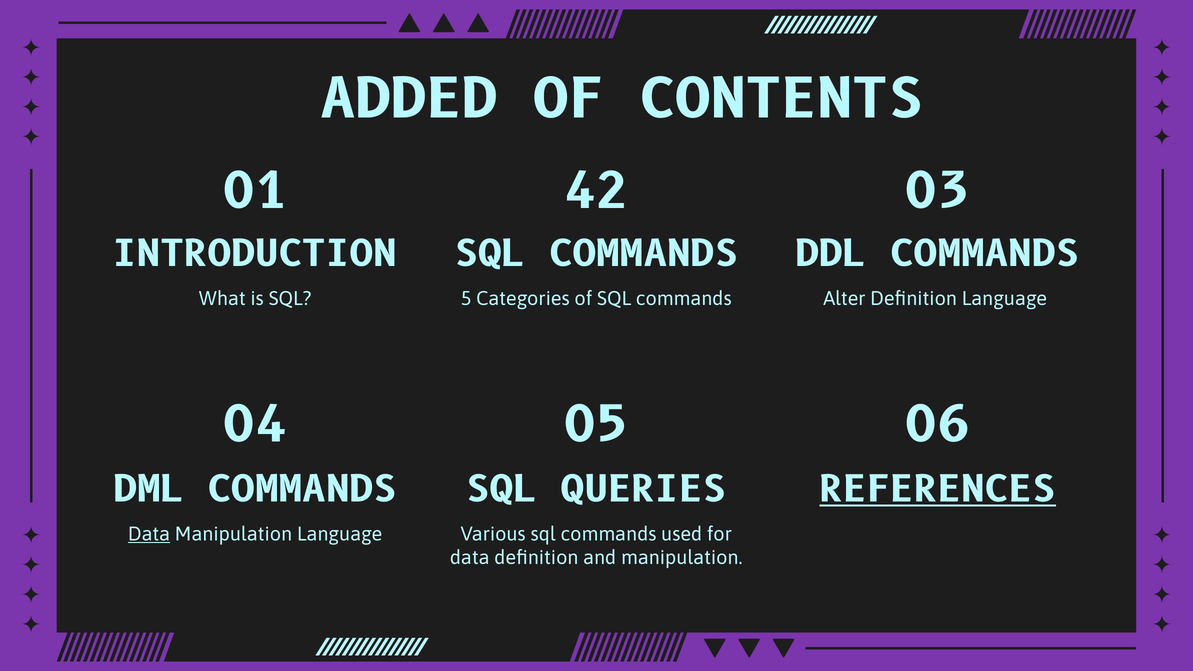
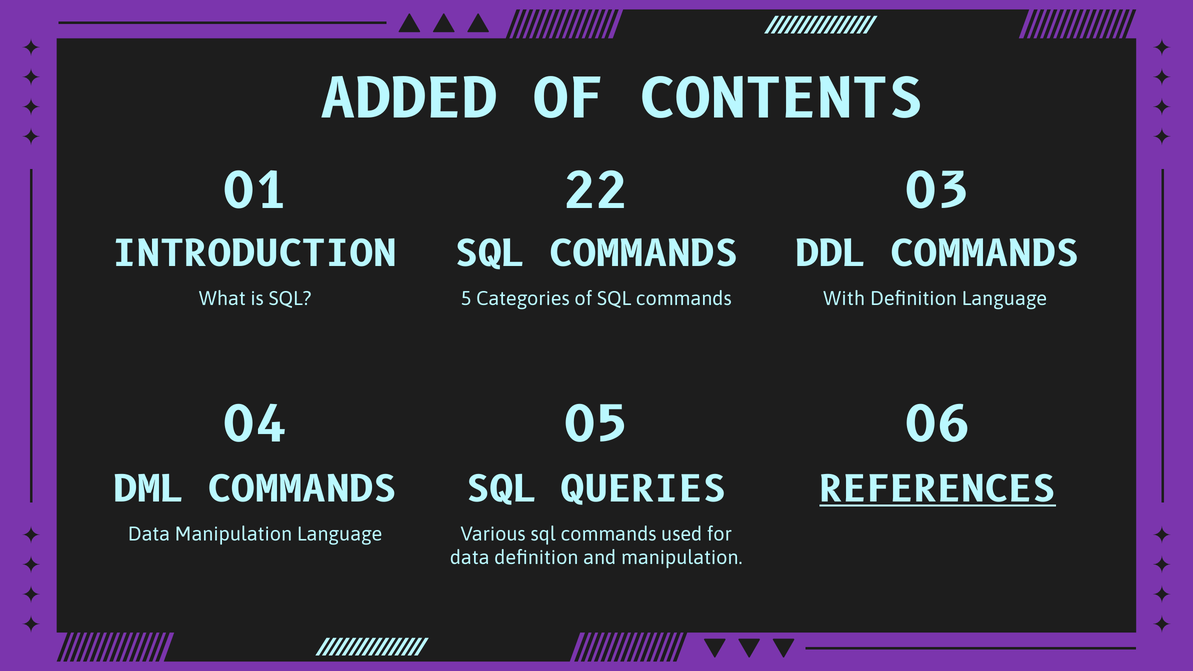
42: 42 -> 22
Alter: Alter -> With
Data at (149, 534) underline: present -> none
